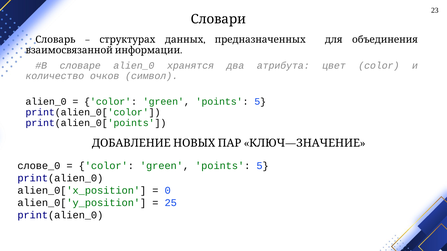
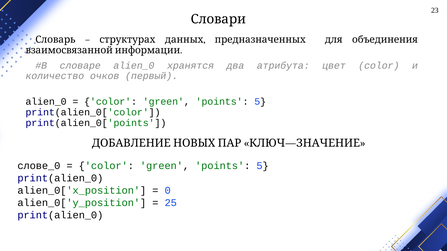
символ: символ -> первый
